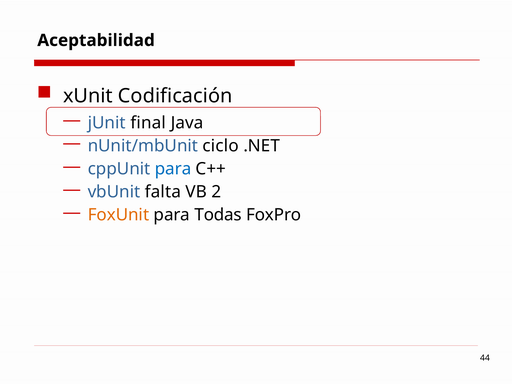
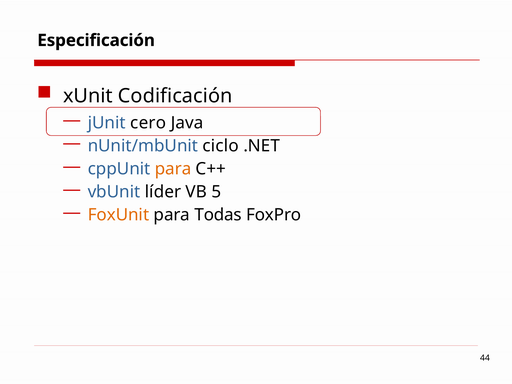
Aceptabilidad: Aceptabilidad -> Especificación
final: final -> cero
para at (173, 169) colour: blue -> orange
falta: falta -> líder
2: 2 -> 5
